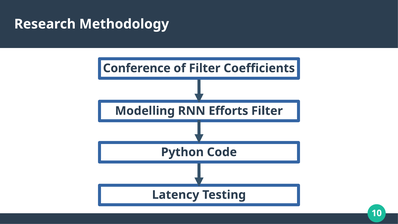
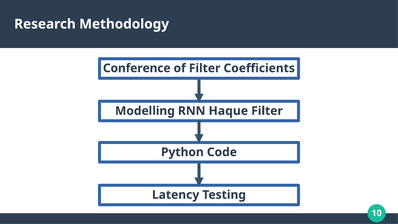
Efforts: Efforts -> Haque
